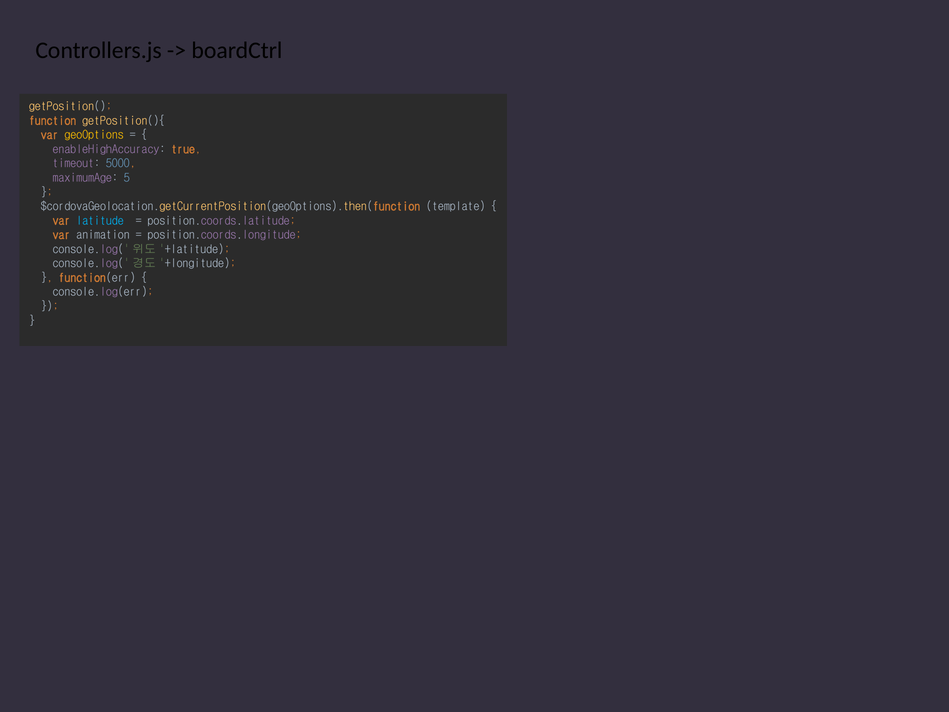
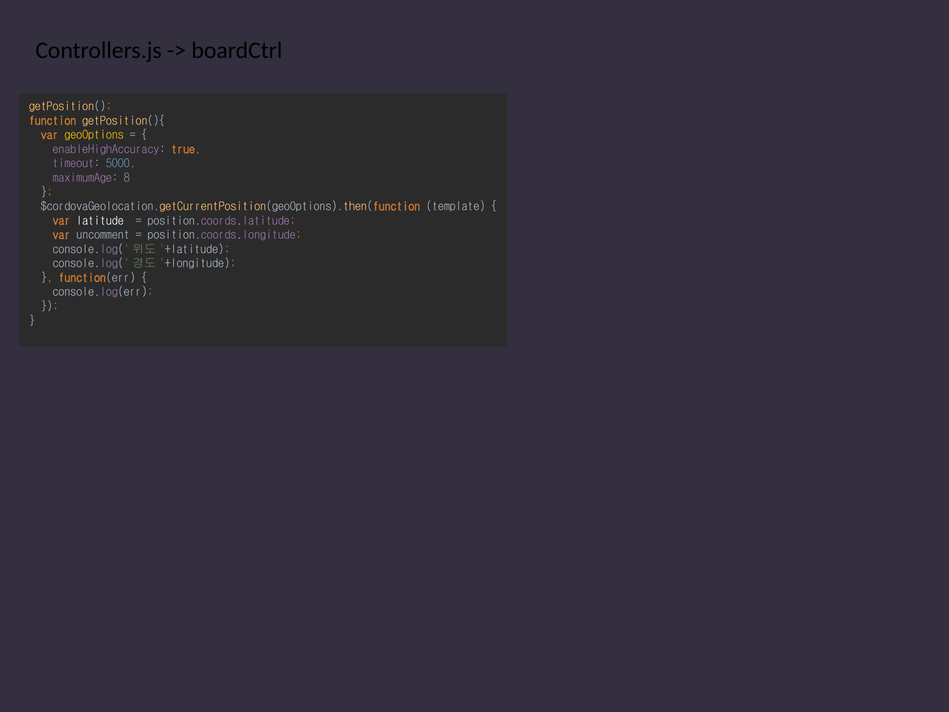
5: 5 -> 8
latitude colour: light blue -> white
animation: animation -> uncomment
